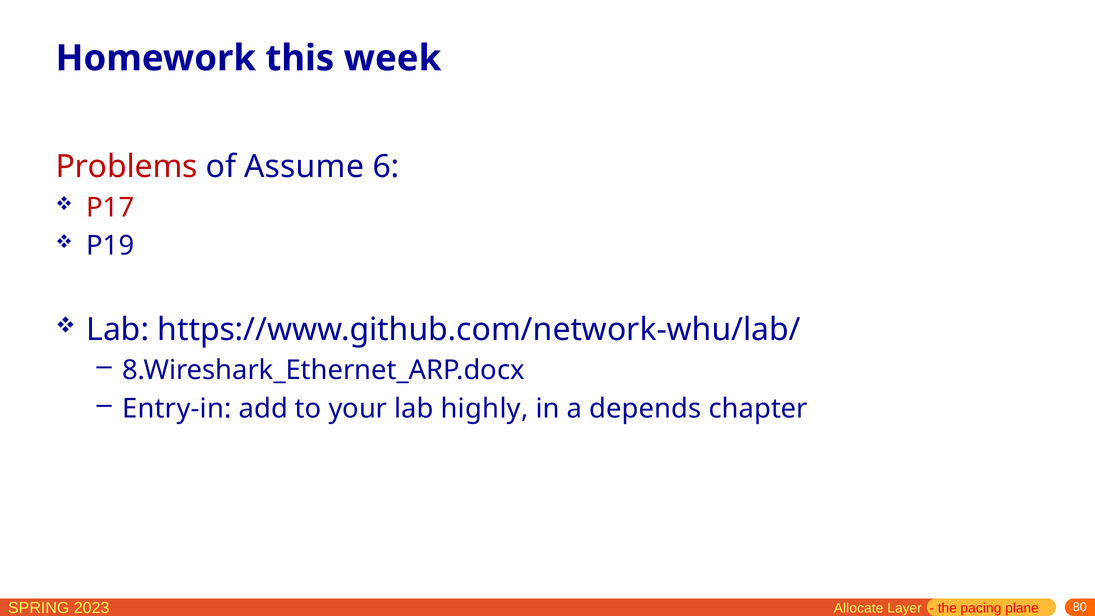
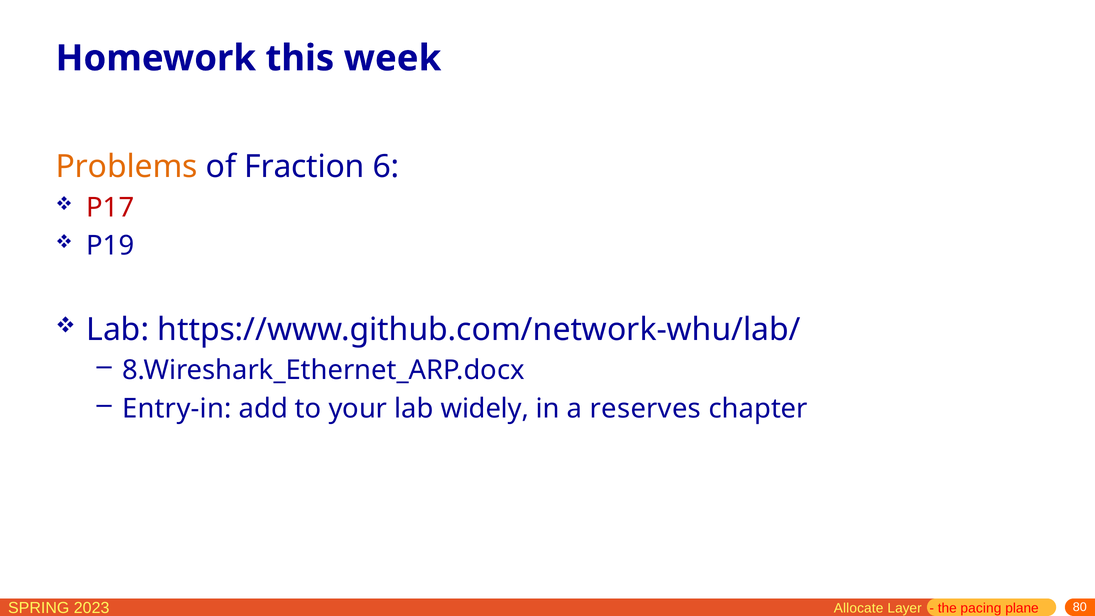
Problems colour: red -> orange
Assume: Assume -> Fraction
highly: highly -> widely
depends: depends -> reserves
